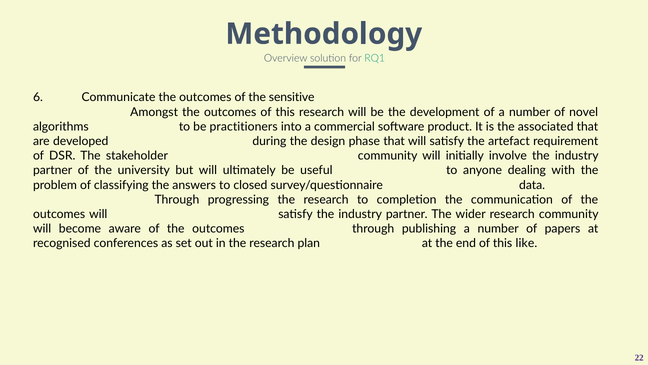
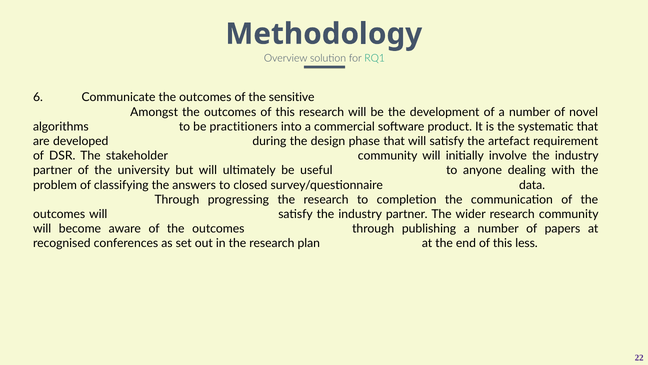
associated: associated -> systematic
like: like -> less
